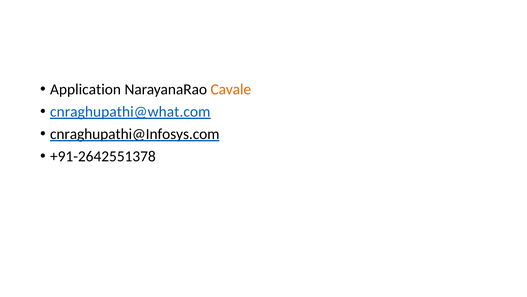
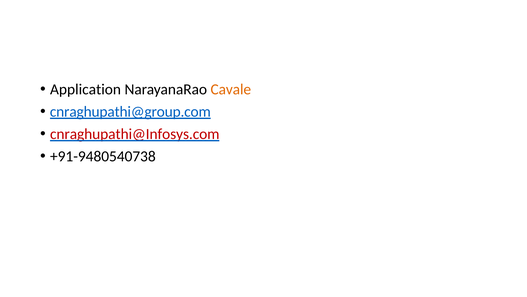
cnraghupathi@what.com: cnraghupathi@what.com -> cnraghupathi@group.com
cnraghupathi@Infosys.com colour: black -> red
+91-2642551378: +91-2642551378 -> +91-9480540738
